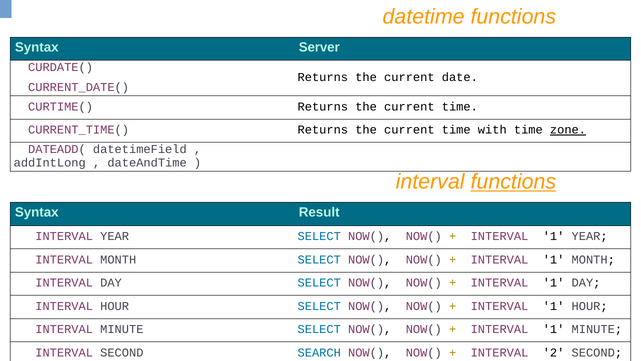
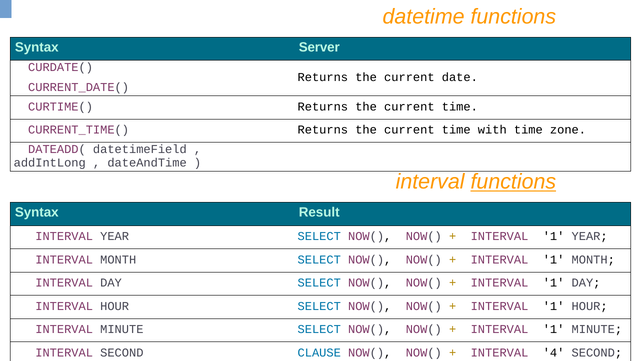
zone underline: present -> none
SEARCH: SEARCH -> CLAUSE
2: 2 -> 4
